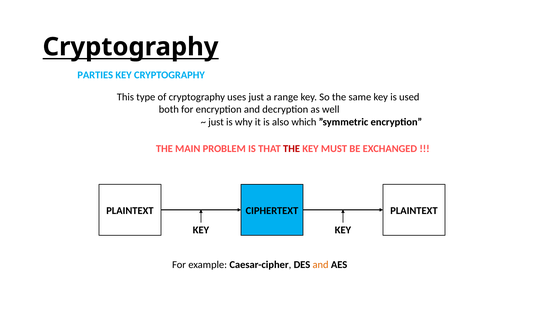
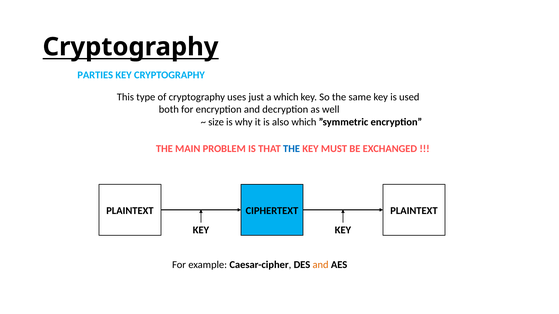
a range: range -> which
just at (216, 122): just -> size
THE at (292, 149) colour: red -> blue
